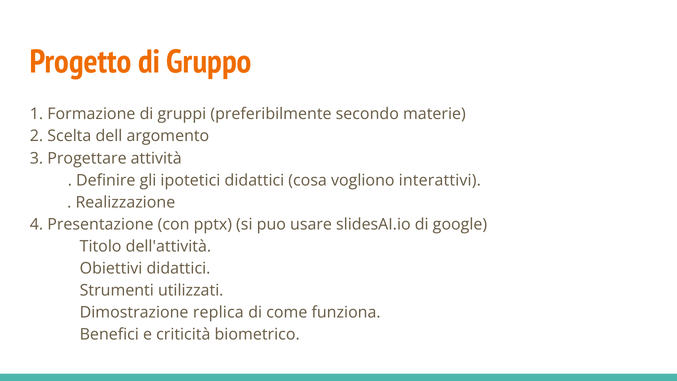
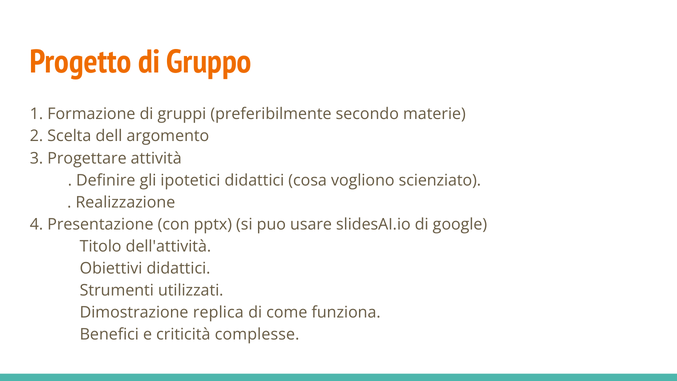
interattivi: interattivi -> scienziato
biometrico: biometrico -> complesse
